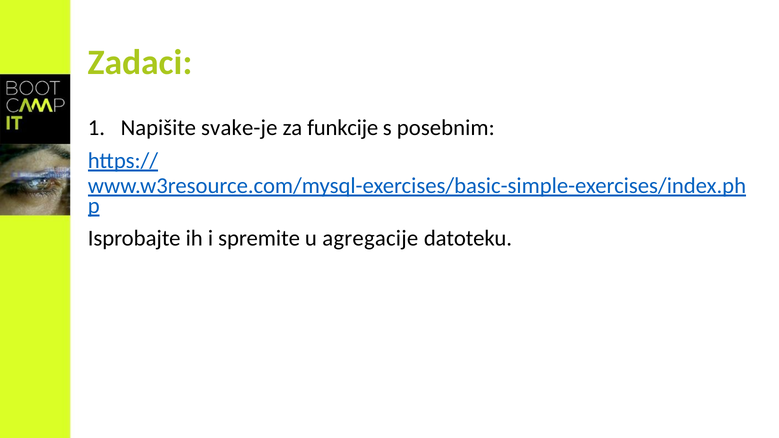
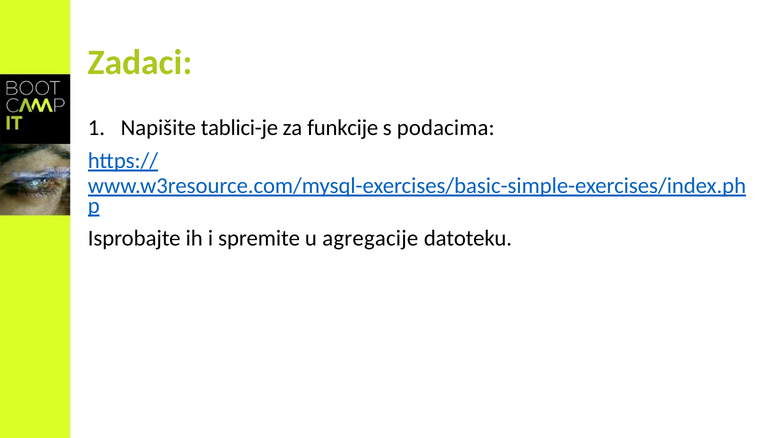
svake-je: svake-je -> tablici-je
posebnim: posebnim -> podacima
